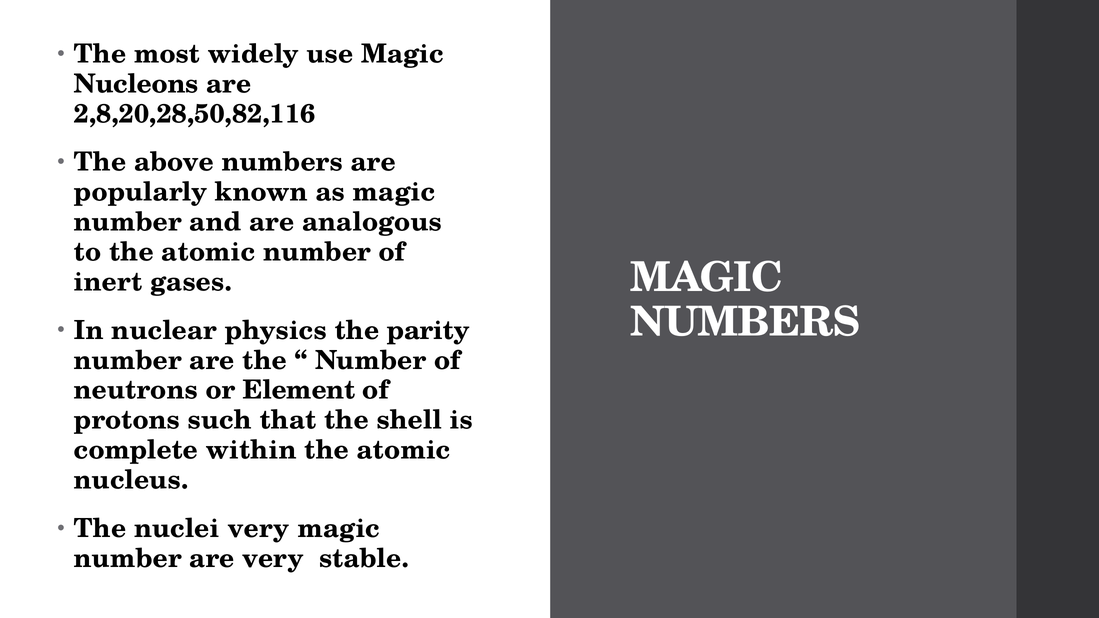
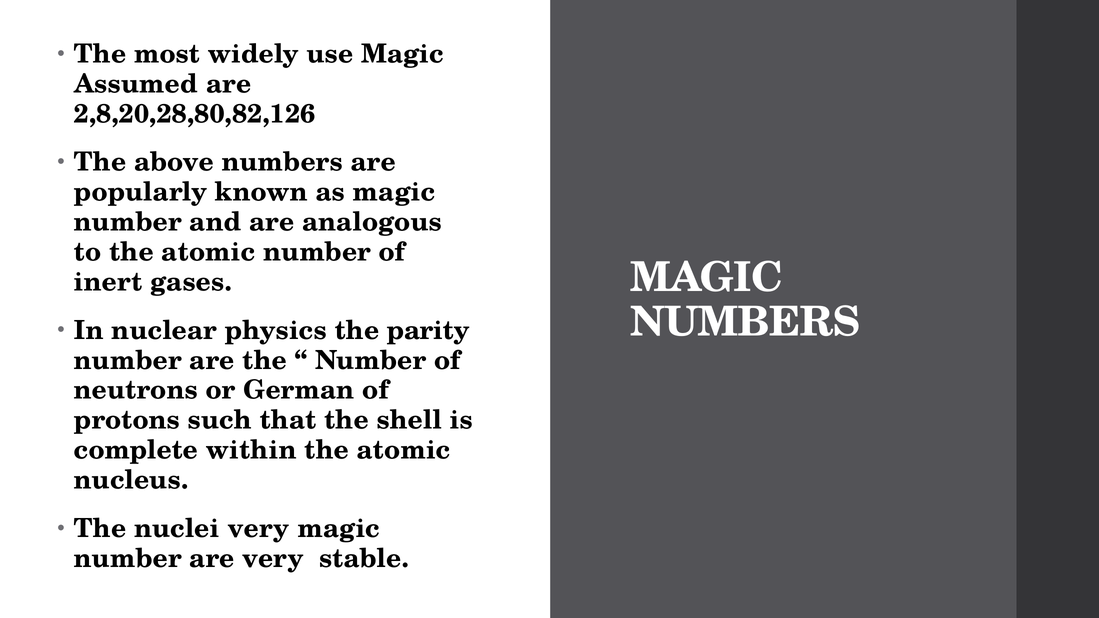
Nucleons: Nucleons -> Assumed
2,8,20,28,50,82,116: 2,8,20,28,50,82,116 -> 2,8,20,28,80,82,126
Element: Element -> German
